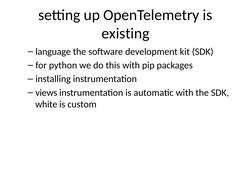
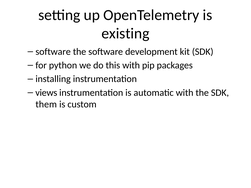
language at (53, 52): language -> software
white: white -> them
